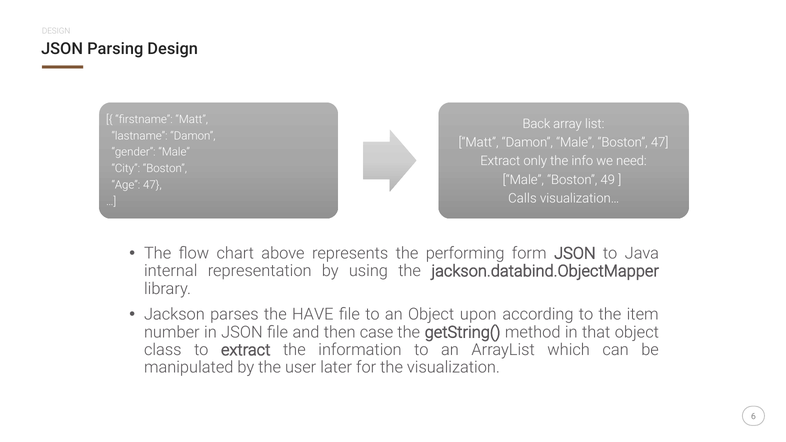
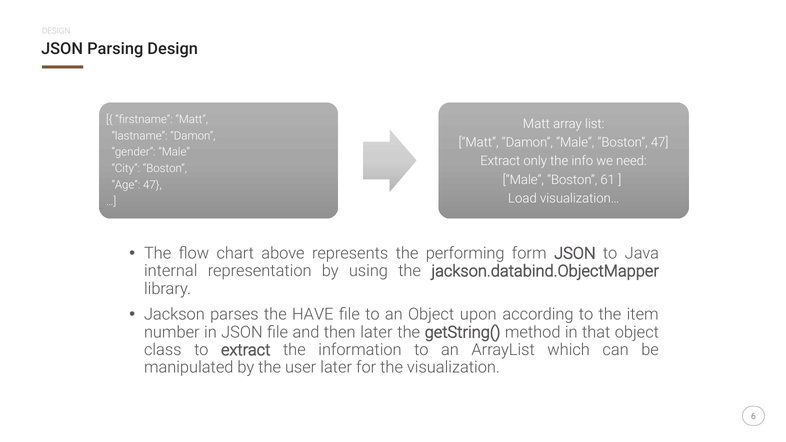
Back at (536, 124): Back -> Matt
49: 49 -> 61
Calls: Calls -> Load
then case: case -> later
